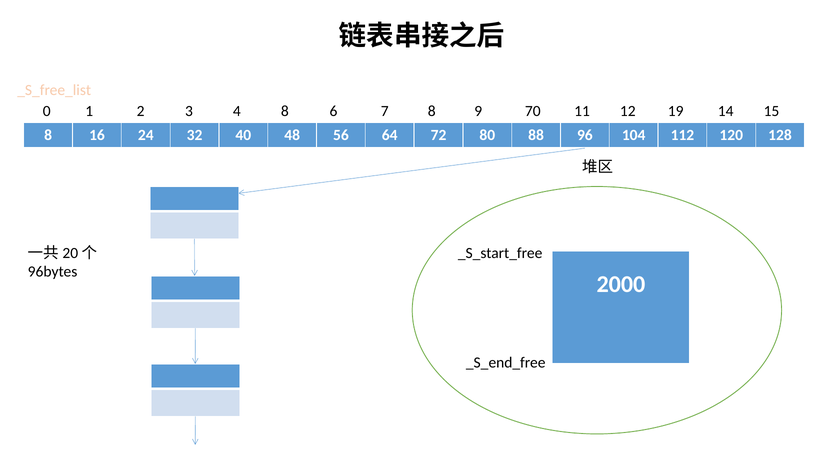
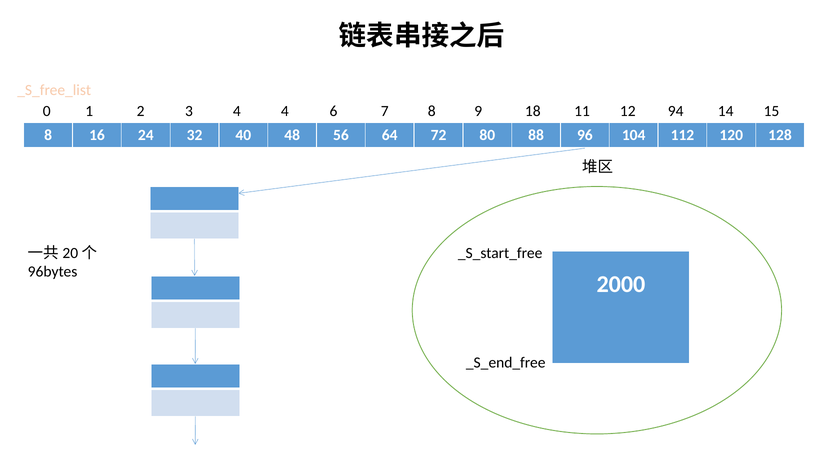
4 8: 8 -> 4
70: 70 -> 18
19: 19 -> 94
